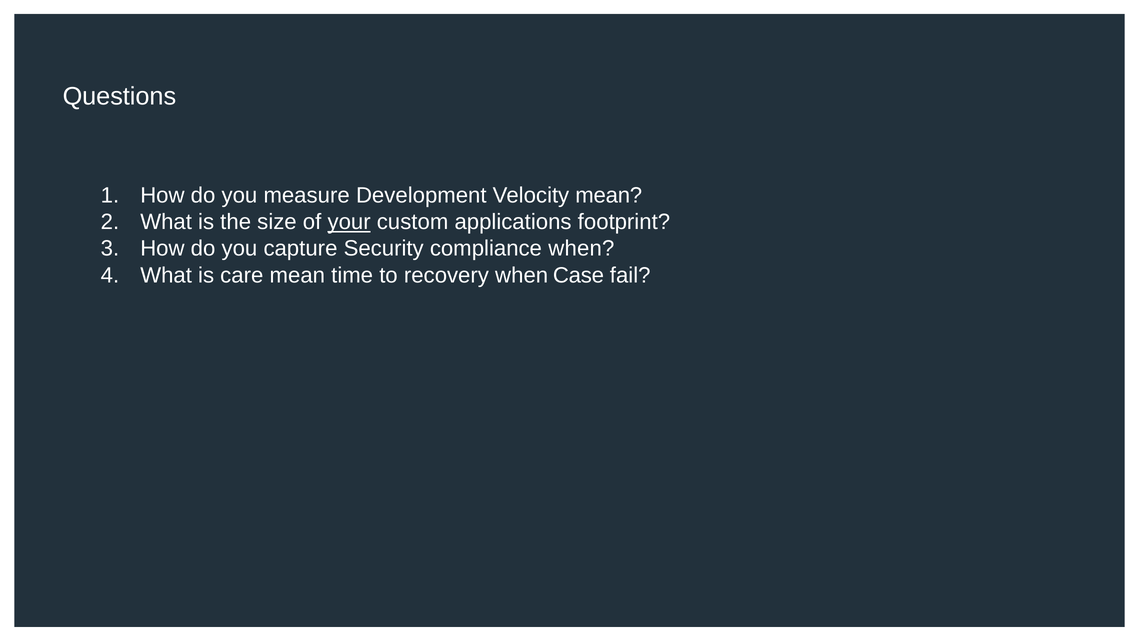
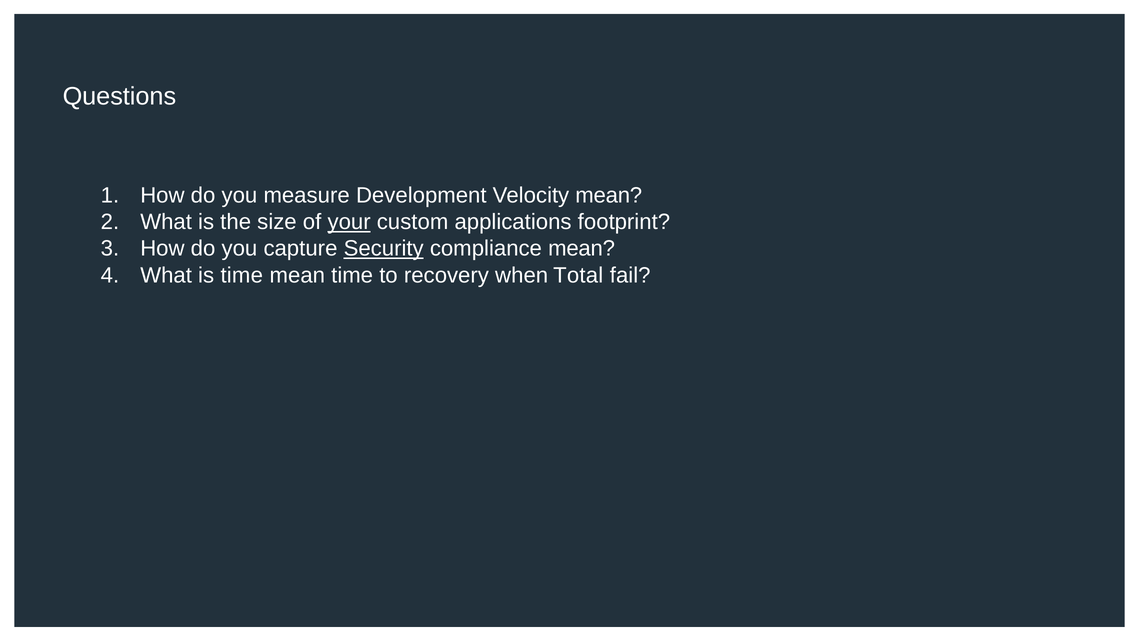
Security underline: none -> present
compliance when: when -> mean
is care: care -> time
Case: Case -> Total
